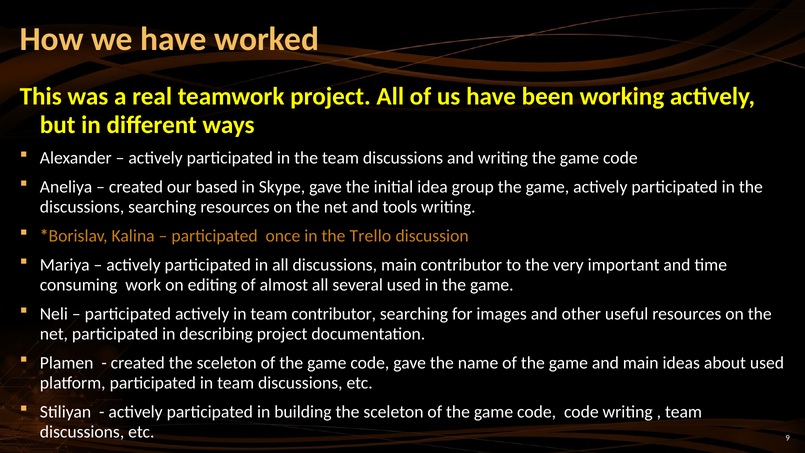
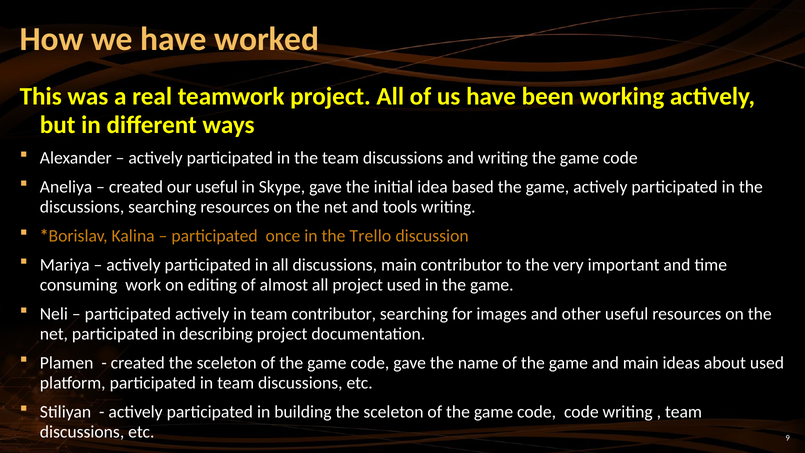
our based: based -> useful
group: group -> based
all several: several -> project
